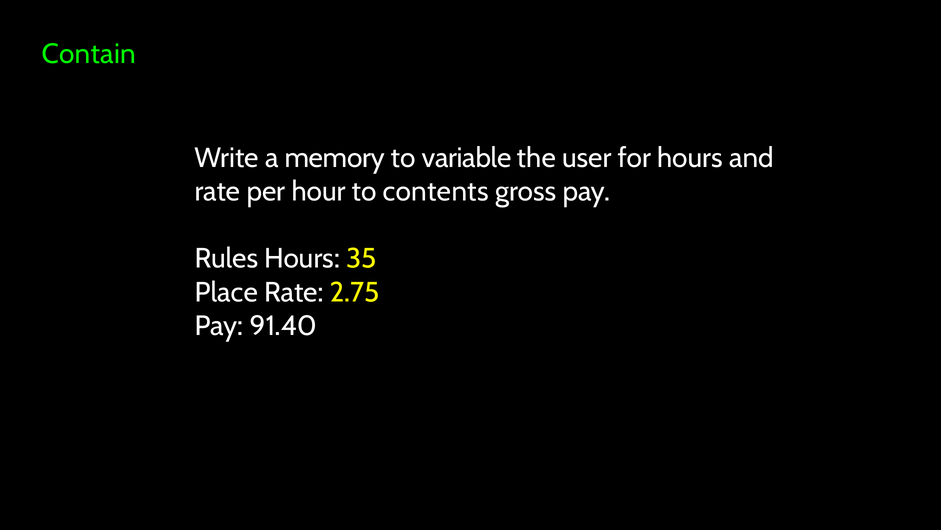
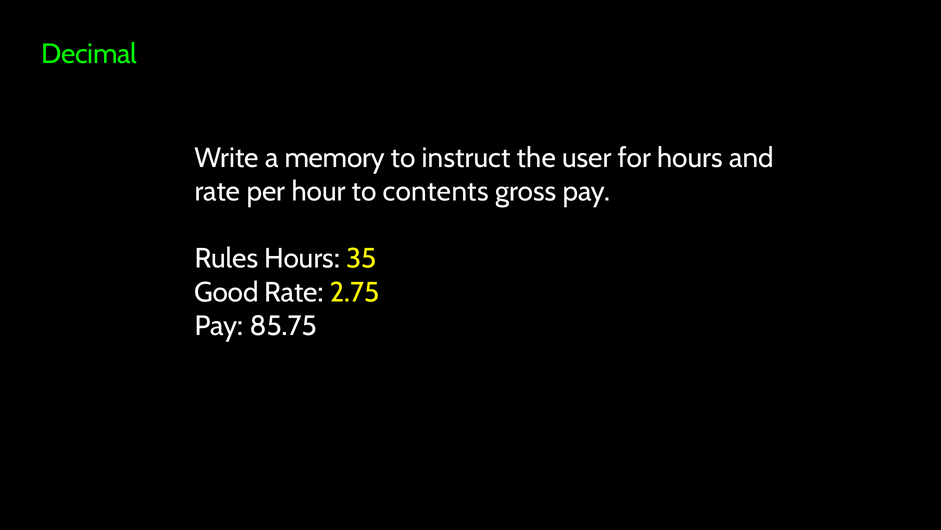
Contain: Contain -> Decimal
variable: variable -> instruct
Place: Place -> Good
91.40: 91.40 -> 85.75
